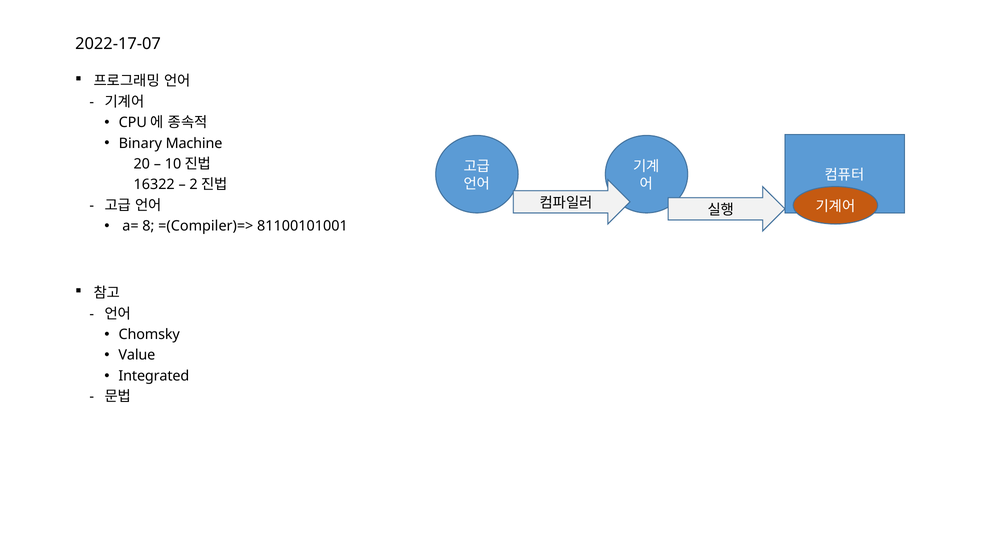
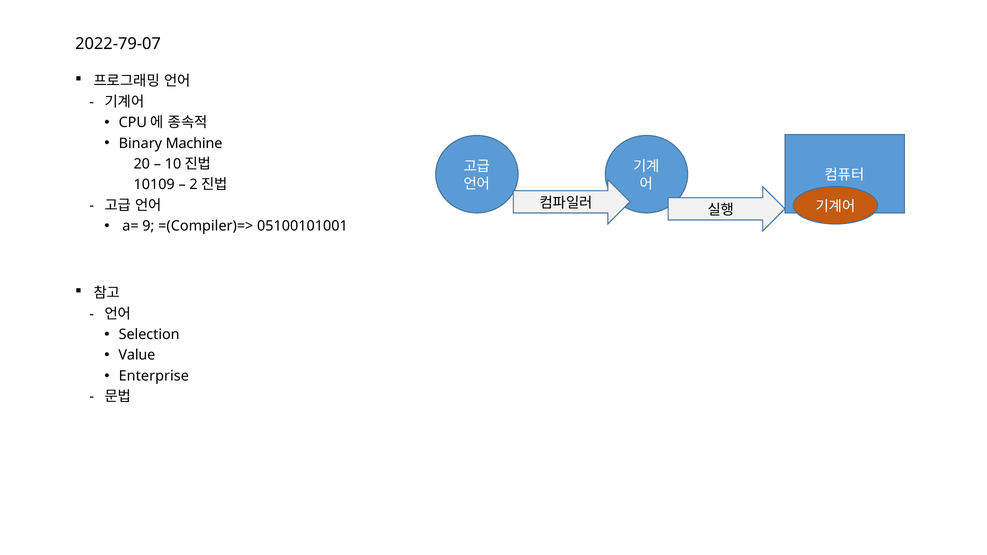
2022-17-07: 2022-17-07 -> 2022-79-07
16322: 16322 -> 10109
8: 8 -> 9
81100101001: 81100101001 -> 05100101001
Chomsky: Chomsky -> Selection
Integrated: Integrated -> Enterprise
